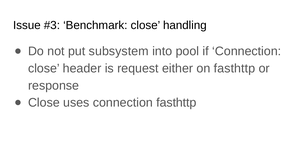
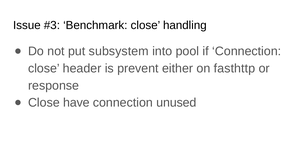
request: request -> prevent
uses: uses -> have
connection fasthttp: fasthttp -> unused
